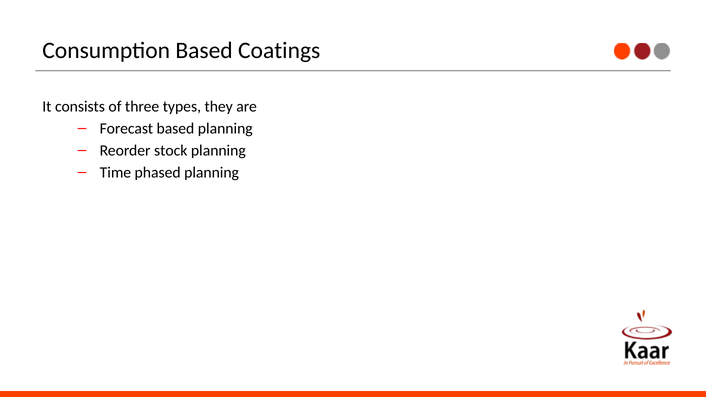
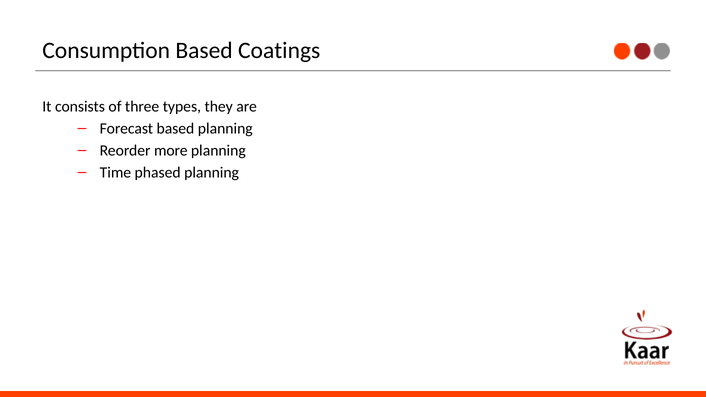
stock: stock -> more
